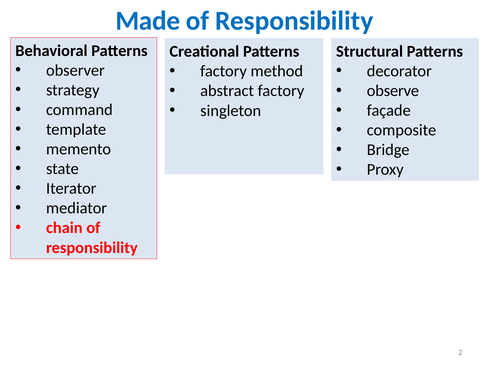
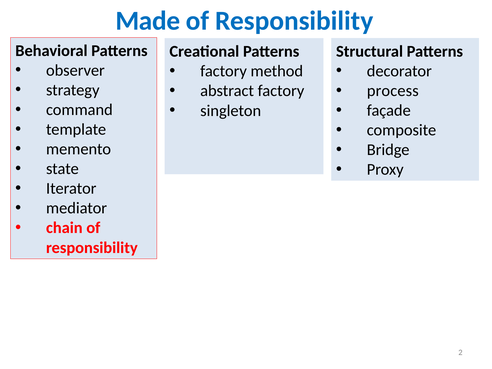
observe: observe -> process
